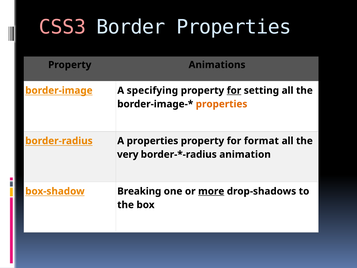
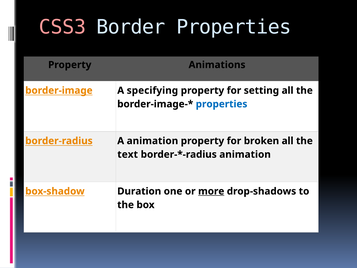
for at (234, 90) underline: present -> none
properties at (222, 104) colour: orange -> blue
A properties: properties -> animation
format: format -> broken
very: very -> text
Breaking: Breaking -> Duration
